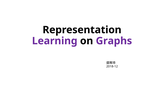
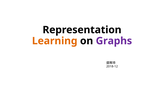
Learning colour: purple -> orange
